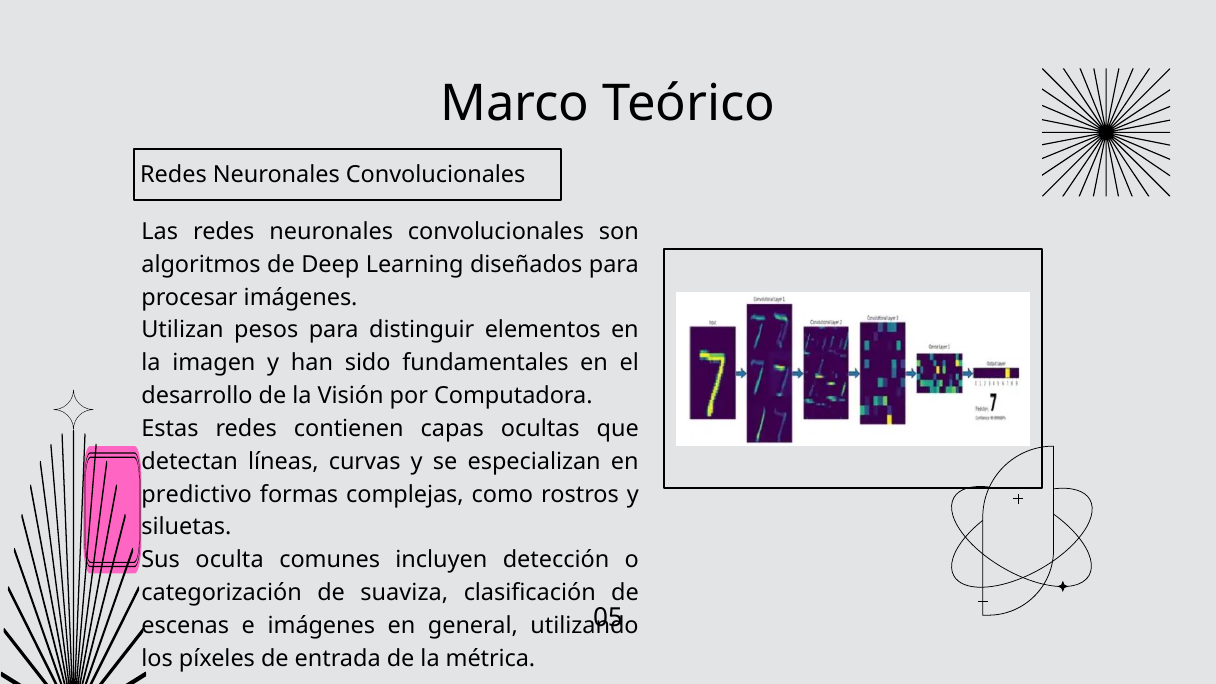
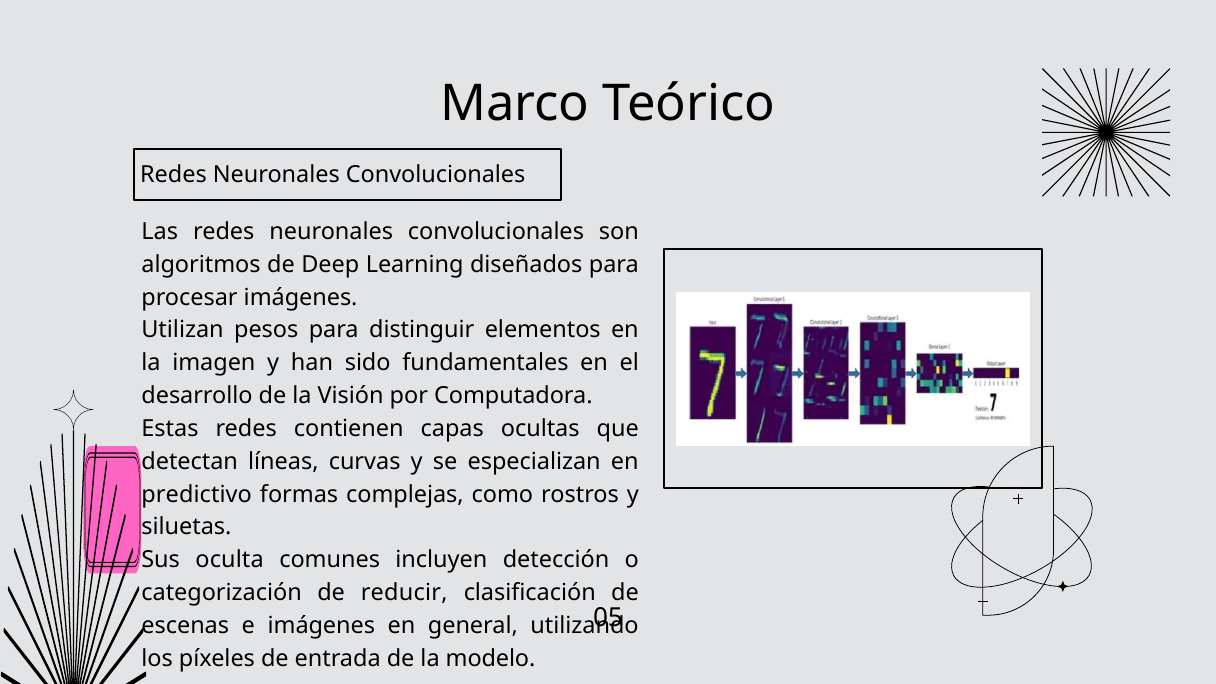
suaviza: suaviza -> reducir
métrica: métrica -> modelo
